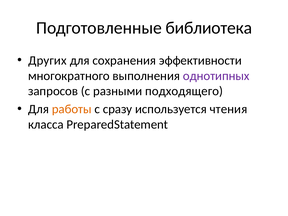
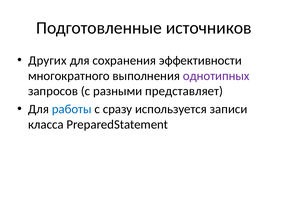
библиотека: библиотека -> источников
подходящего: подходящего -> представляет
работы colour: orange -> blue
чтения: чтения -> записи
